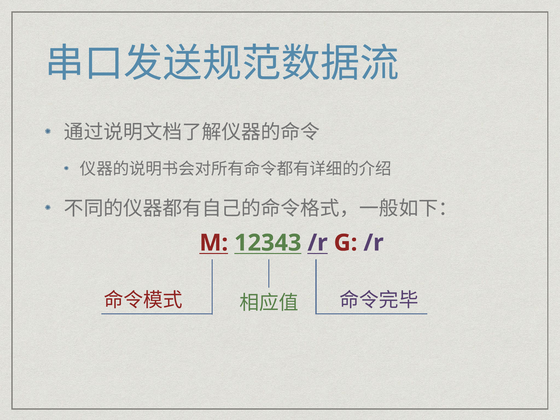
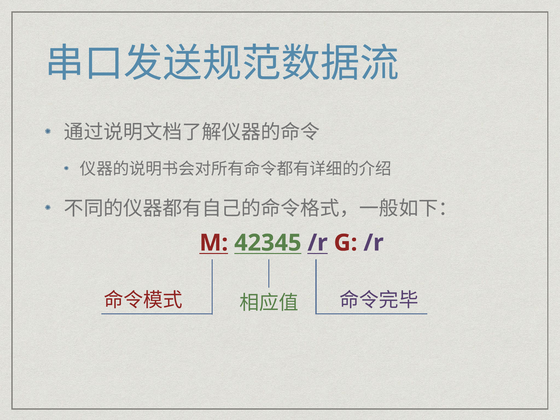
12343: 12343 -> 42345
